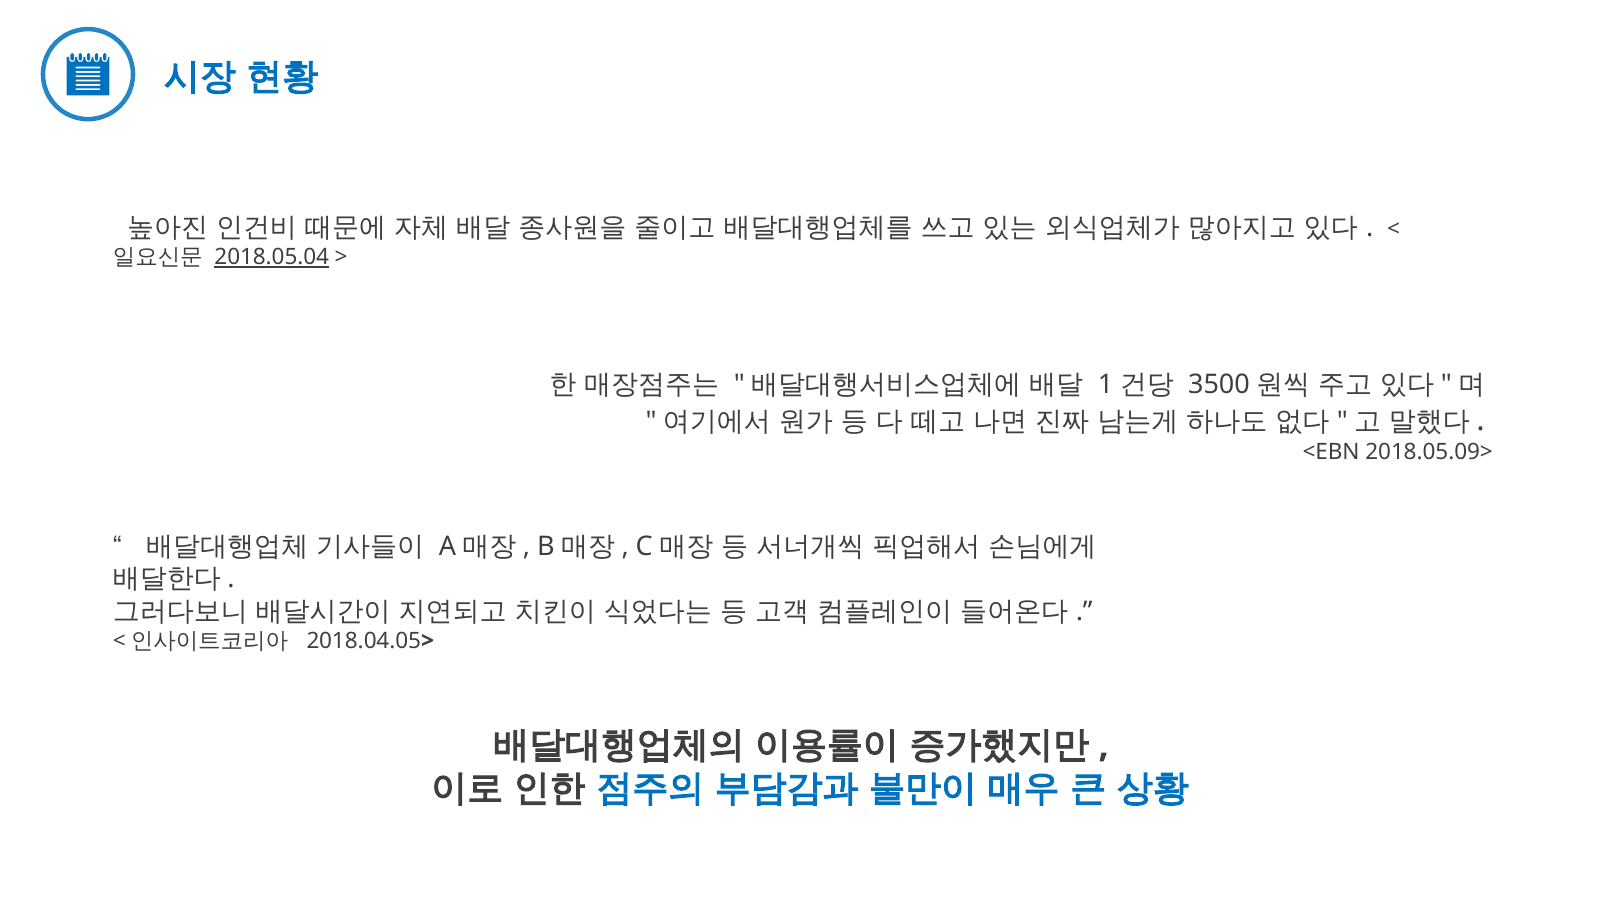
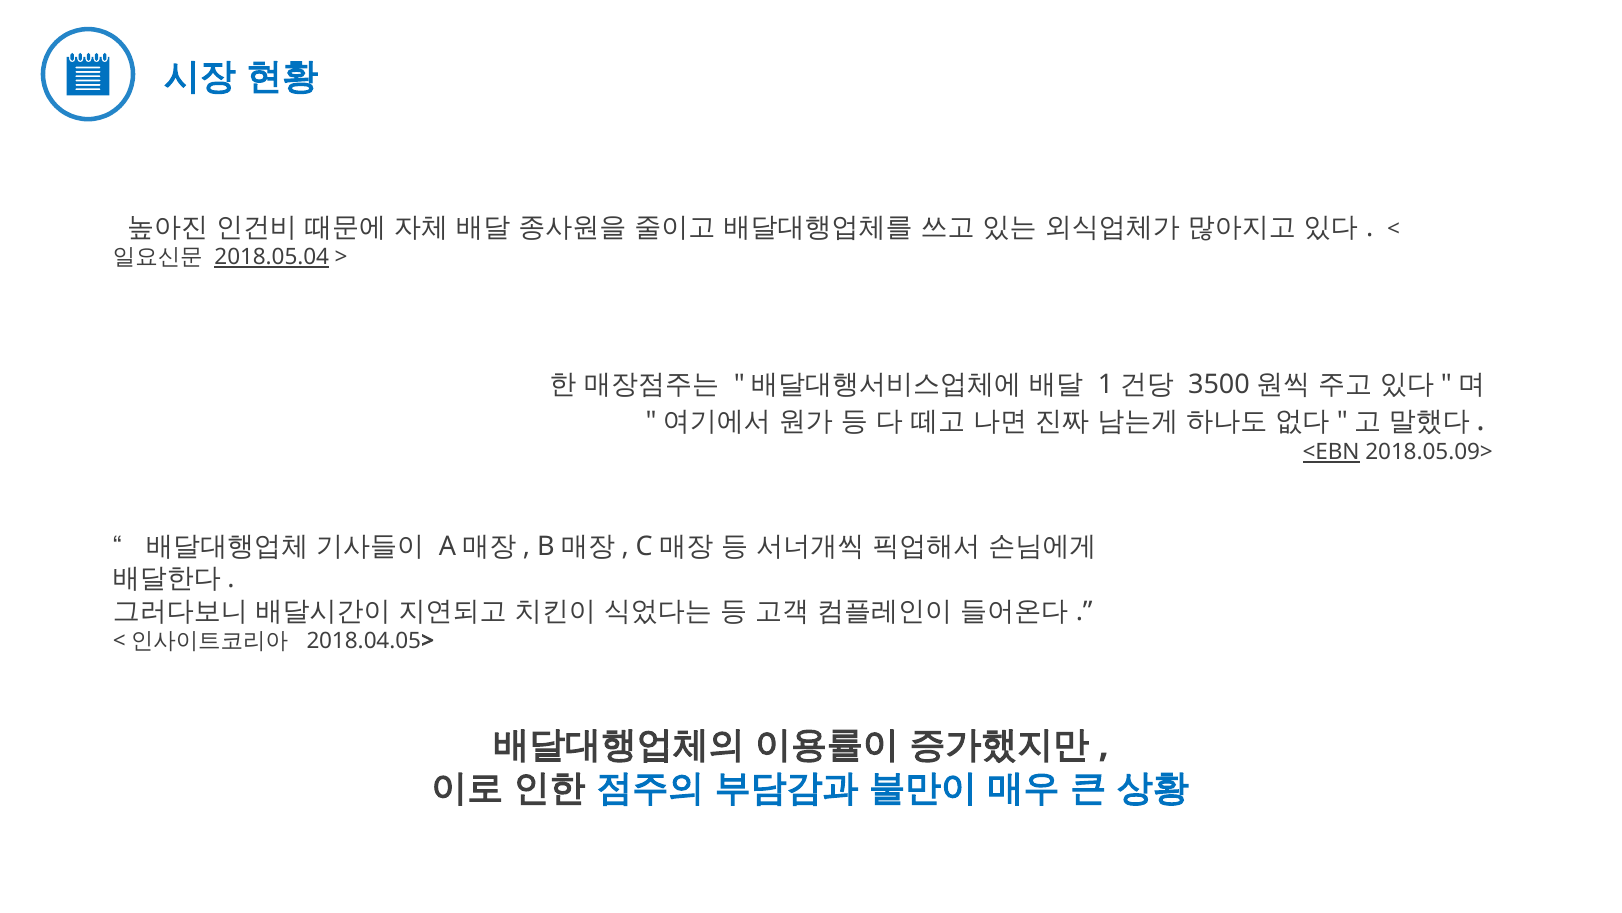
<EBN underline: none -> present
